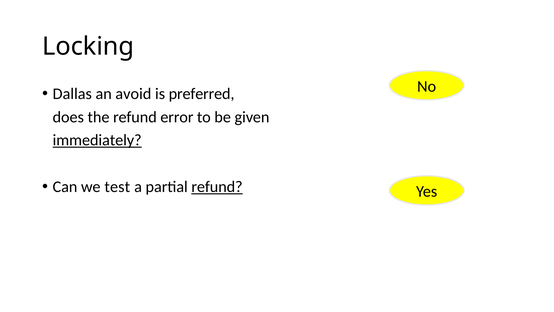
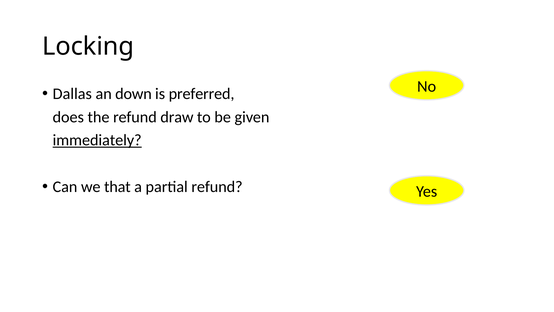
avoid: avoid -> down
error: error -> draw
test: test -> that
refund at (217, 187) underline: present -> none
